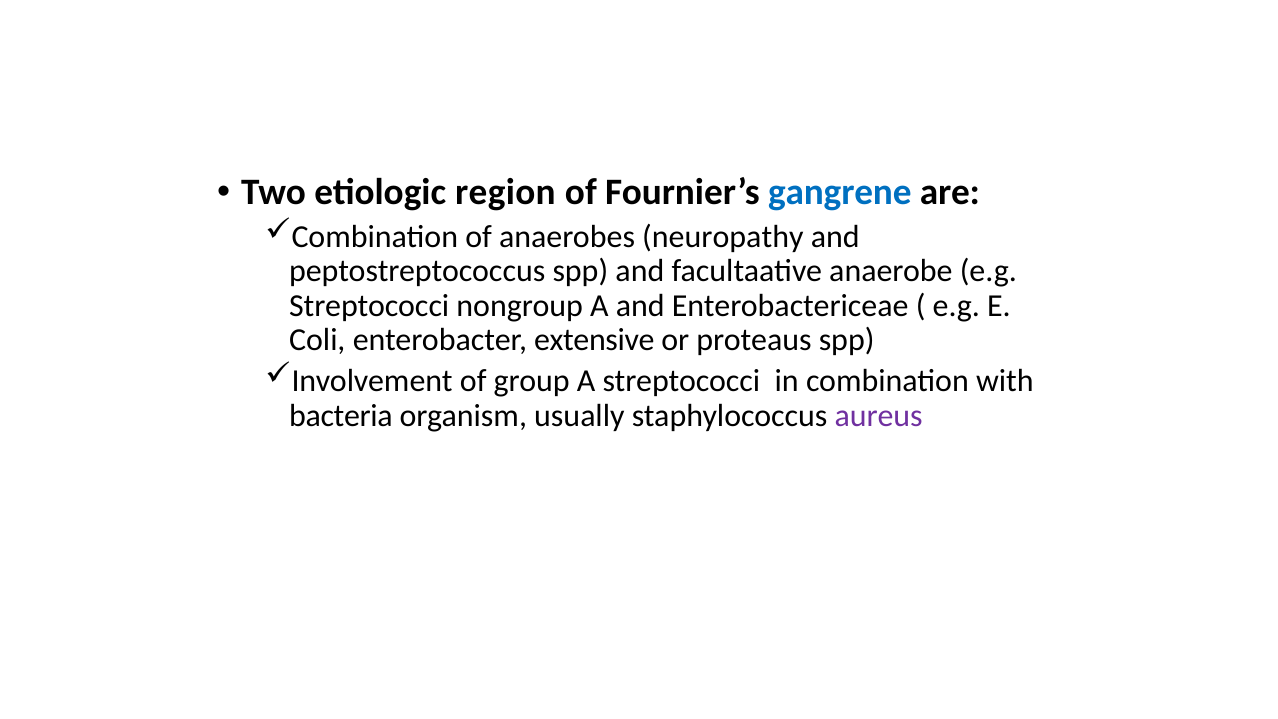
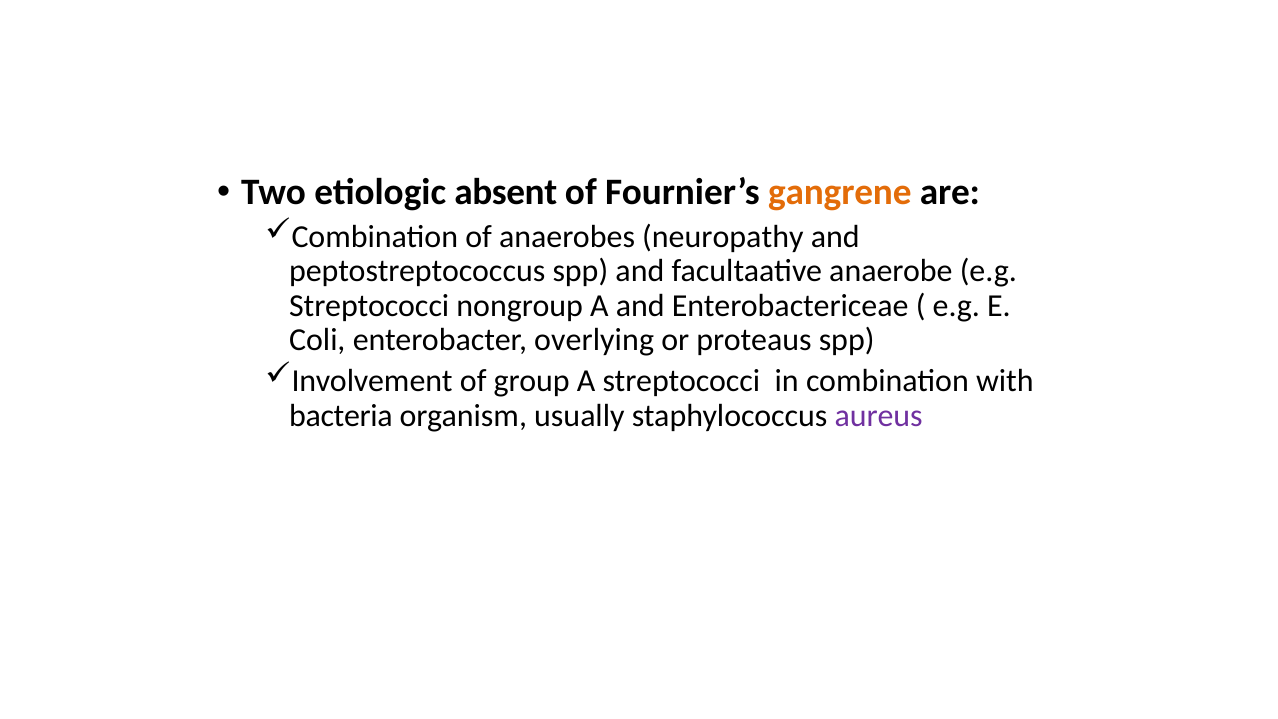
region: region -> absent
gangrene colour: blue -> orange
extensive: extensive -> overlying
